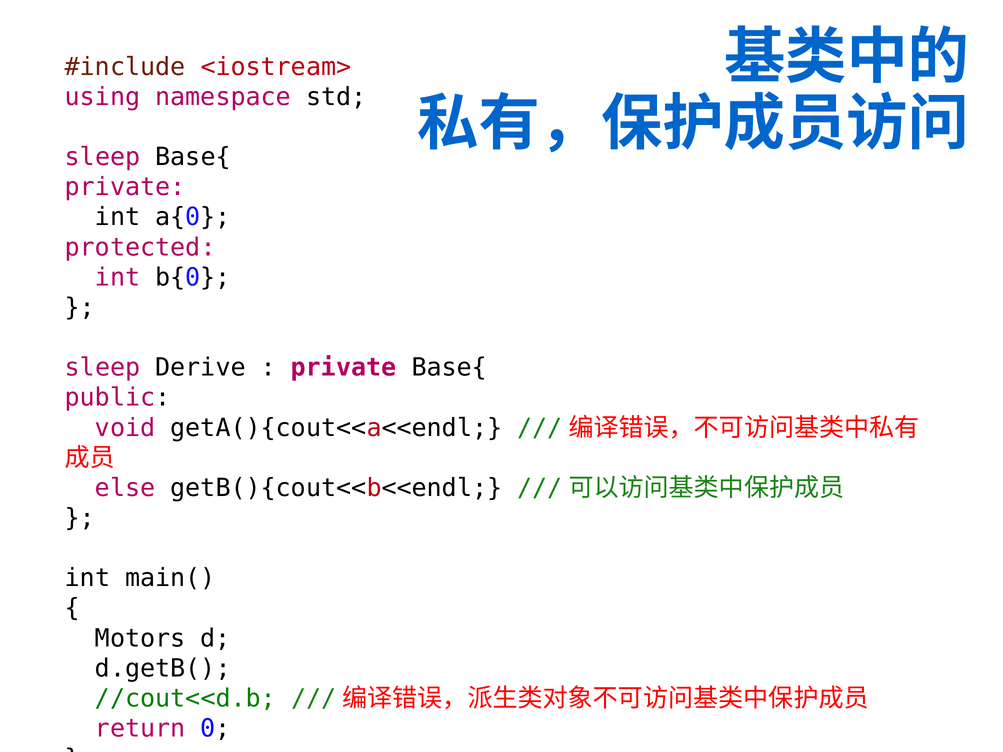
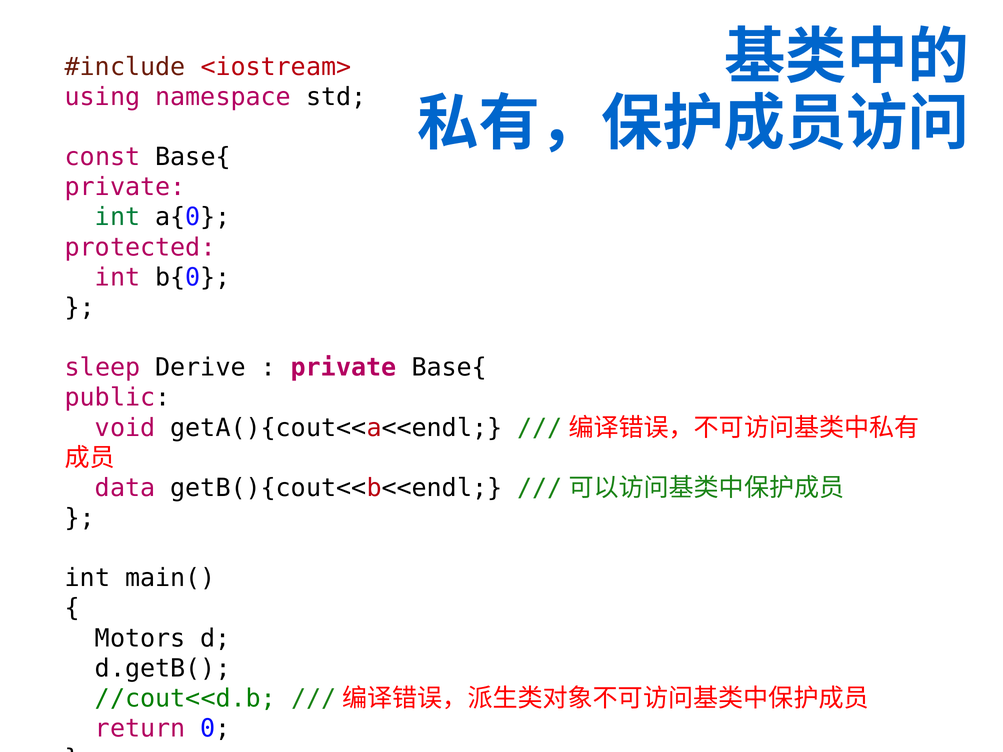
sleep at (103, 157): sleep -> const
int at (118, 217) colour: black -> green
else: else -> data
